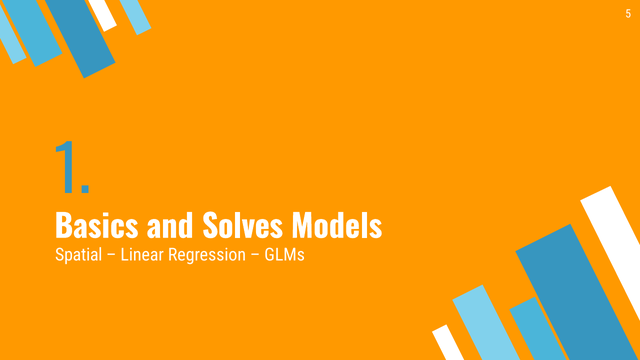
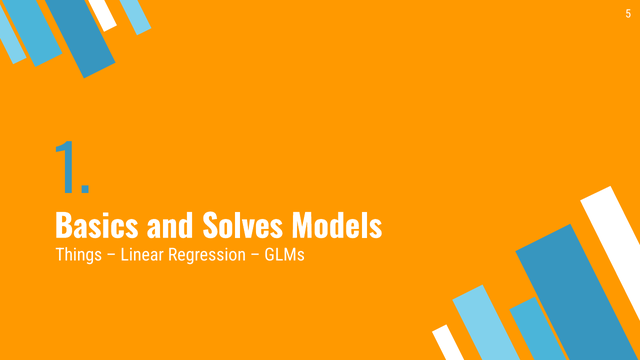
Spatial: Spatial -> Things
